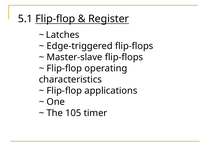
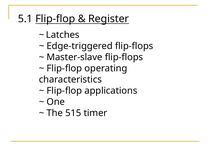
105: 105 -> 515
